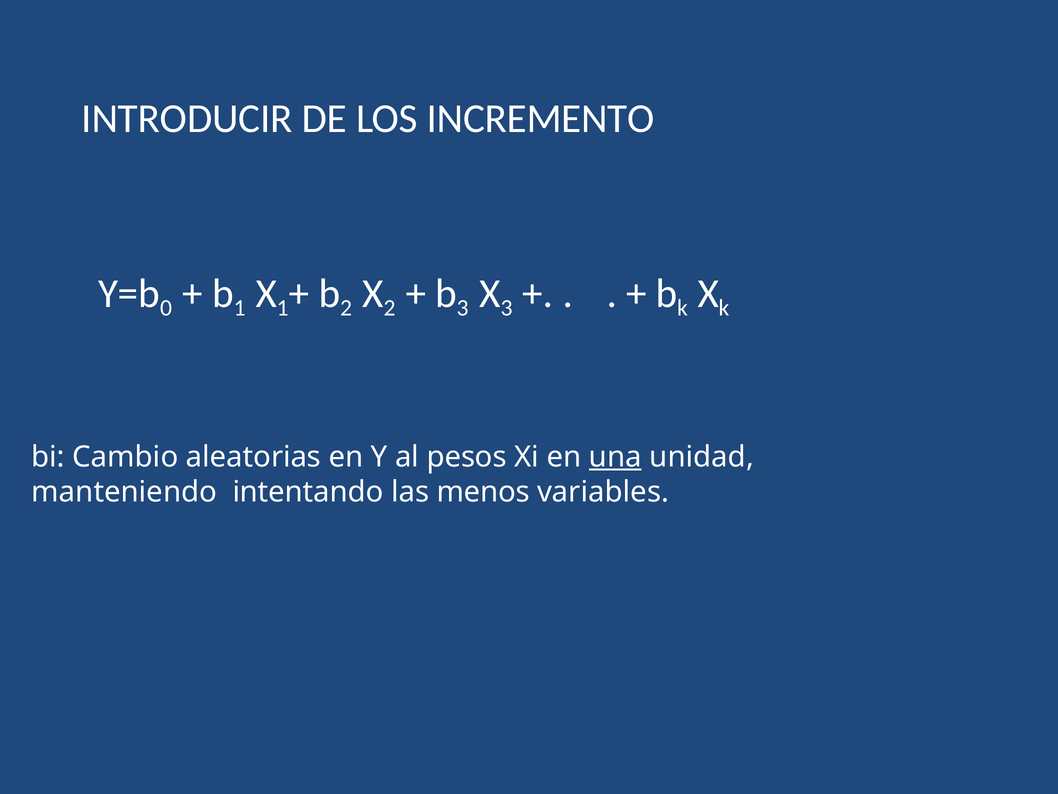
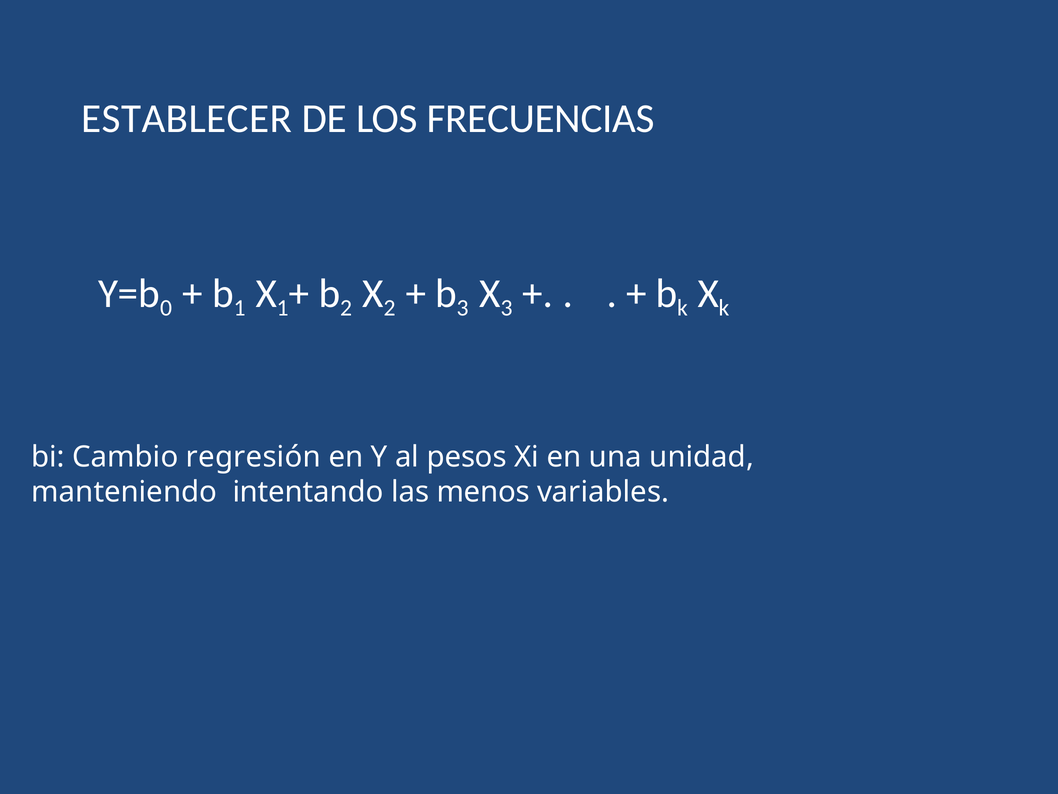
INTRODUCIR: INTRODUCIR -> ESTABLECER
INCREMENTO: INCREMENTO -> FRECUENCIAS
aleatorias: aleatorias -> regresión
una underline: present -> none
